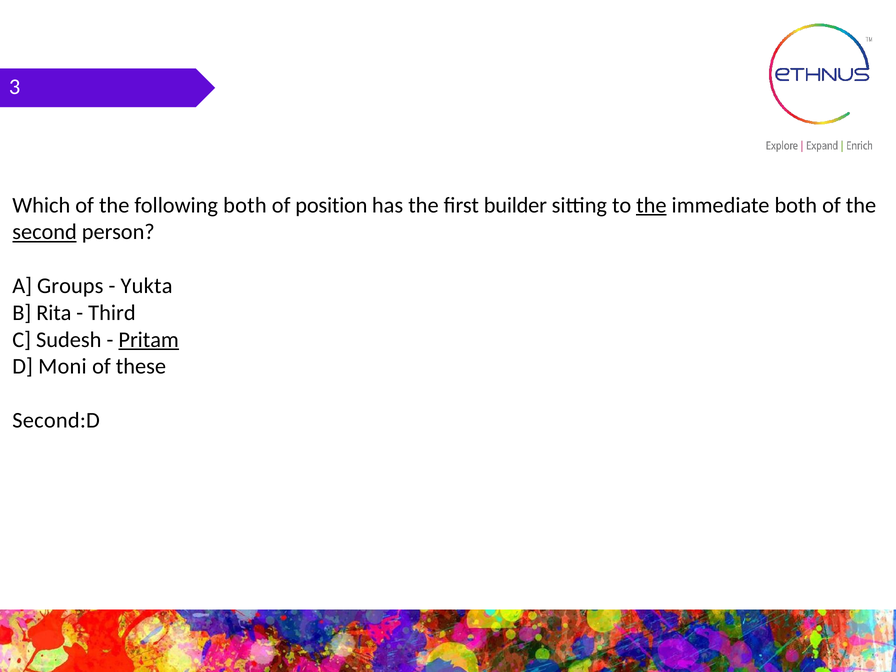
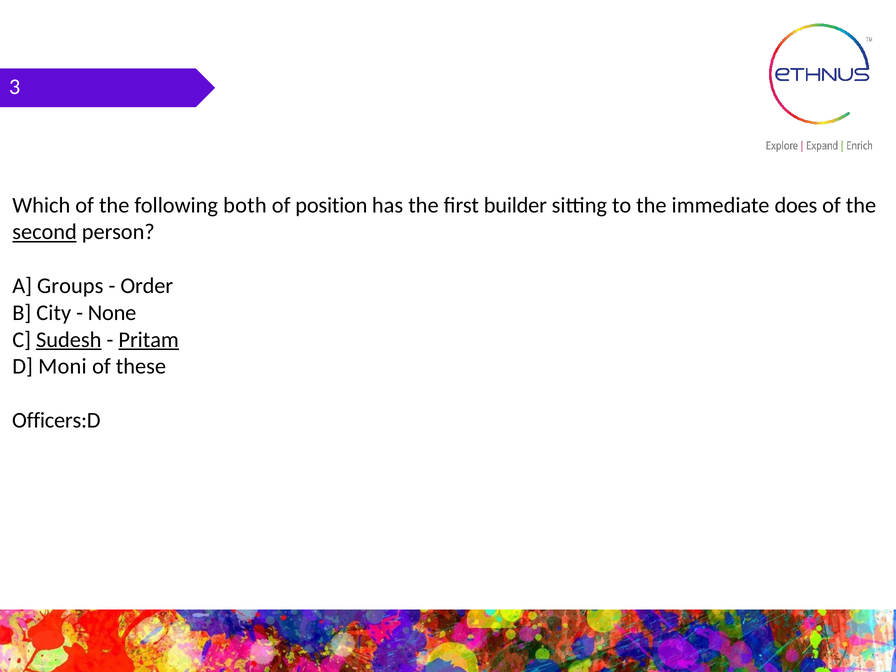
the at (651, 205) underline: present -> none
immediate both: both -> does
Yukta: Yukta -> Order
Rita: Rita -> City
Third: Third -> None
Sudesh underline: none -> present
Second:D: Second:D -> Officers:D
